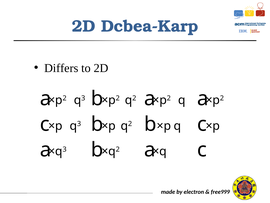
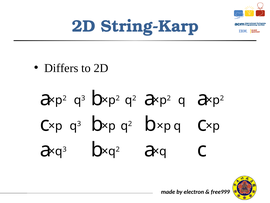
Dcbea-Karp: Dcbea-Karp -> String-Karp
